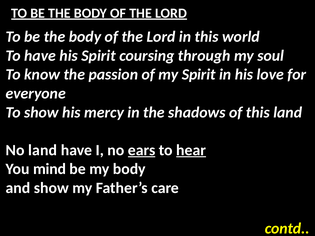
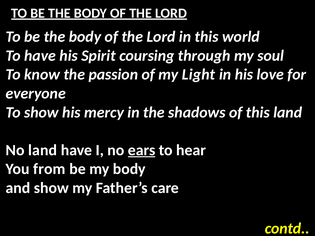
my Spirit: Spirit -> Light
hear underline: present -> none
mind: mind -> from
